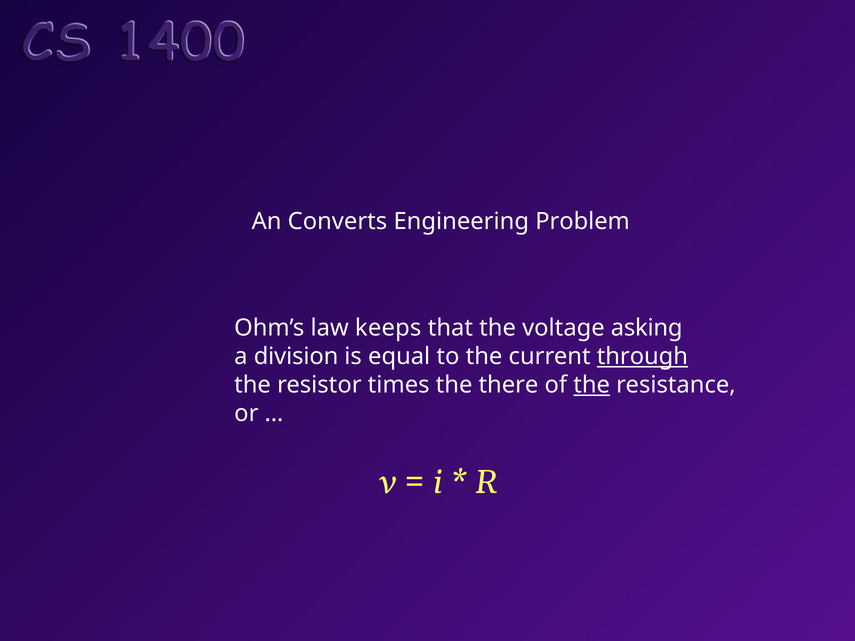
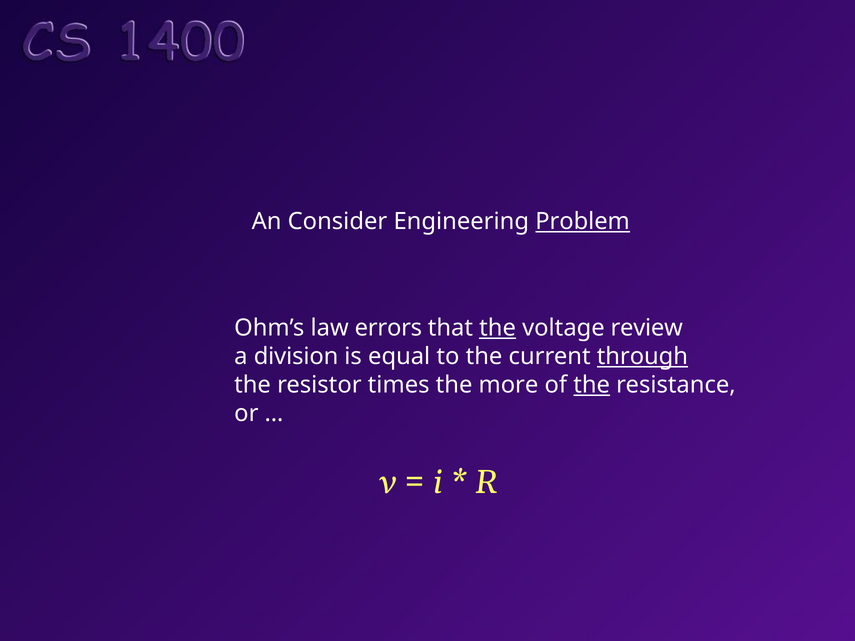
Converts: Converts -> Consider
Problem underline: none -> present
keeps: keeps -> errors
the at (498, 328) underline: none -> present
asking: asking -> review
there: there -> more
